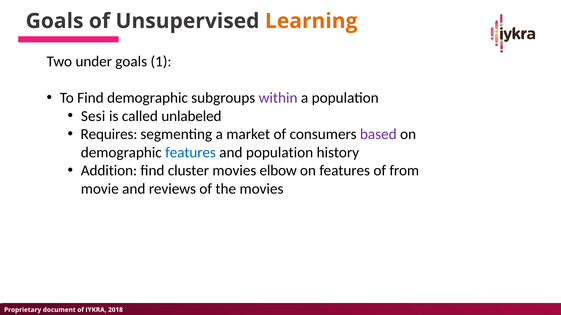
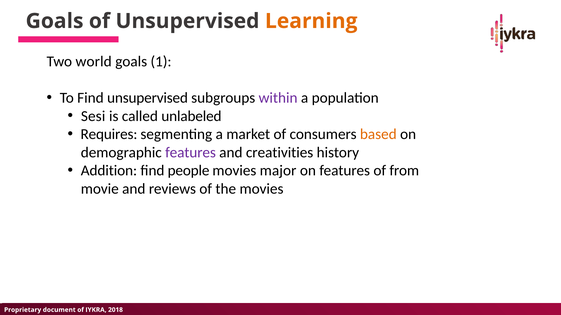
under: under -> world
Find demographic: demographic -> unsupervised
based colour: purple -> orange
features at (191, 153) colour: blue -> purple
and population: population -> creativities
cluster: cluster -> people
elbow: elbow -> major
